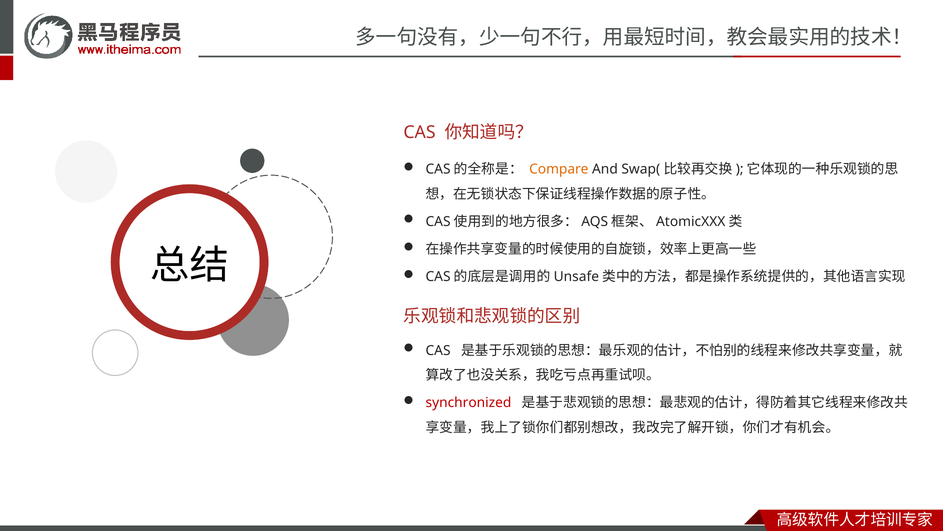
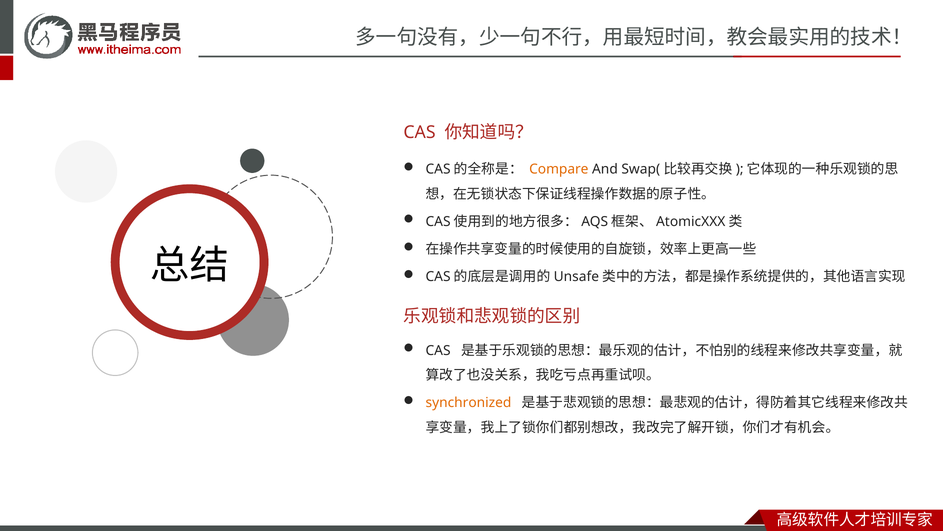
synchronized colour: red -> orange
